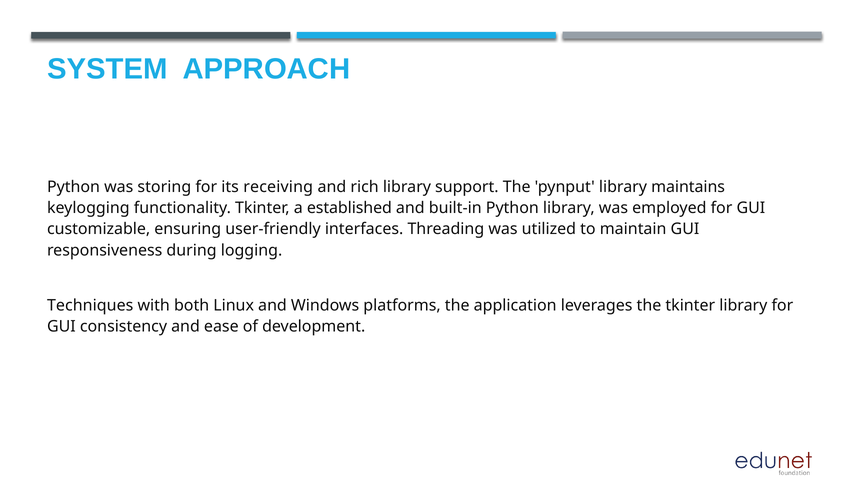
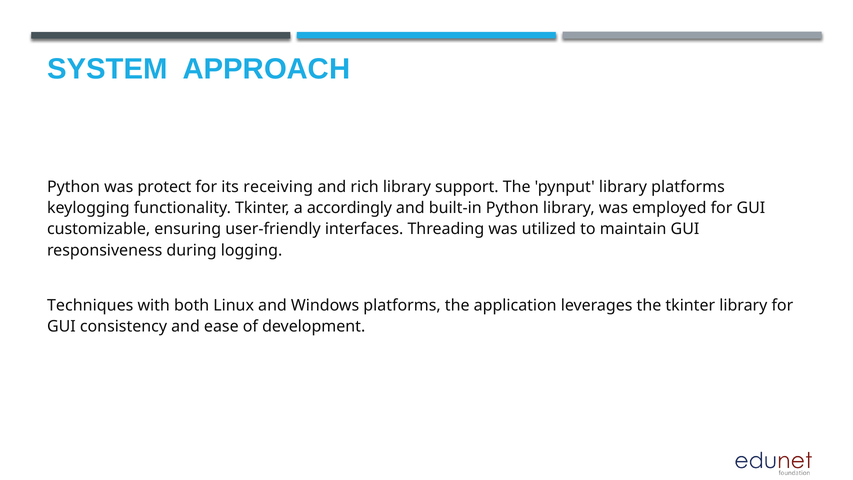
storing: storing -> protect
library maintains: maintains -> platforms
established: established -> accordingly
